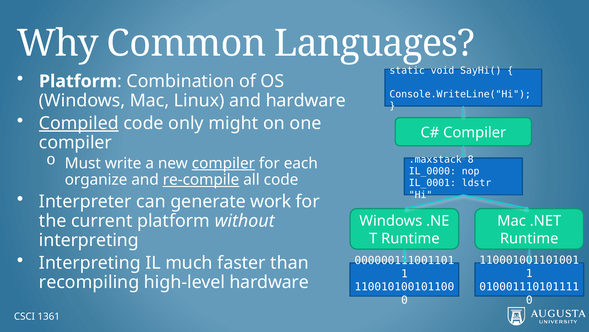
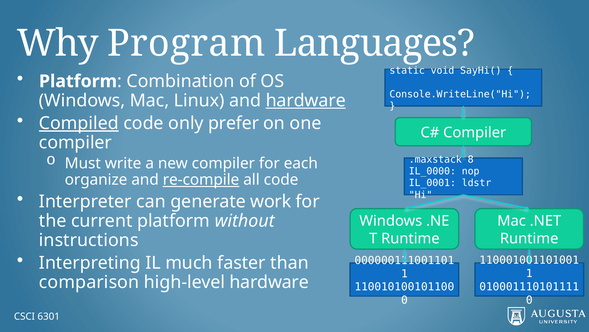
Common: Common -> Program
hardware at (306, 100) underline: none -> present
might: might -> prefer
compiler at (223, 163) underline: present -> none
interpreting at (89, 240): interpreting -> instructions
recompiling: recompiling -> comparison
1361: 1361 -> 6301
